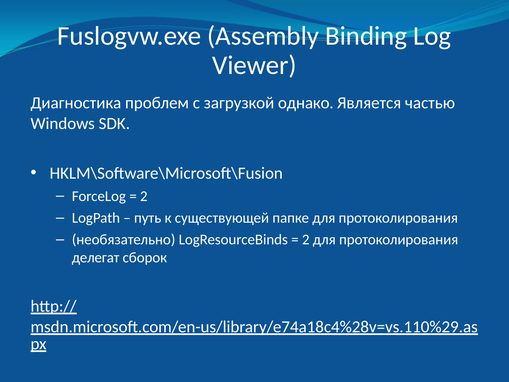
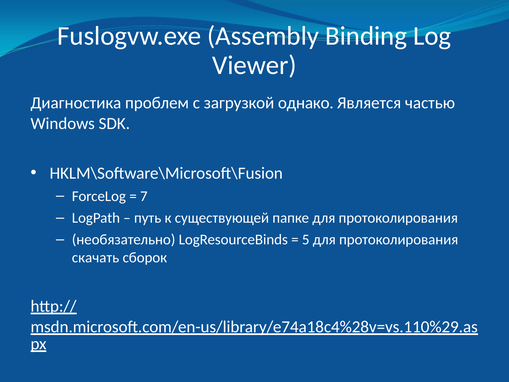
2 at (144, 196): 2 -> 7
2 at (306, 240): 2 -> 5
делегат: делегат -> скачать
